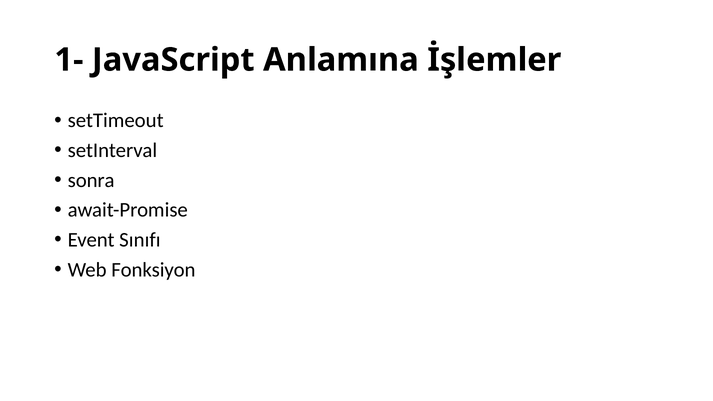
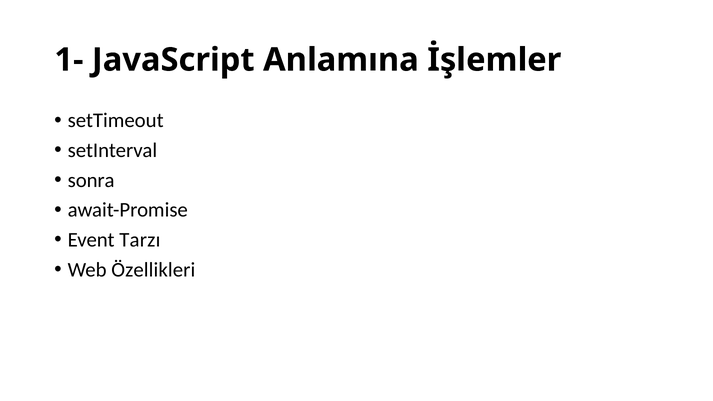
Sınıfı: Sınıfı -> Tarzı
Fonksiyon: Fonksiyon -> Özellikleri
